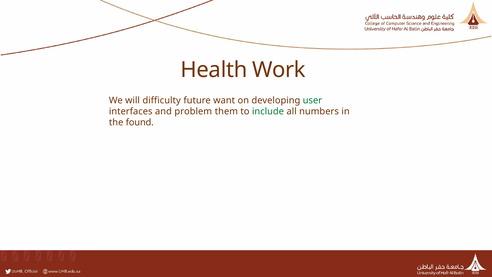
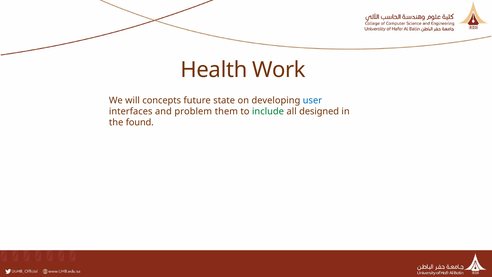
difficulty: difficulty -> concepts
want: want -> state
user colour: green -> blue
numbers: numbers -> designed
